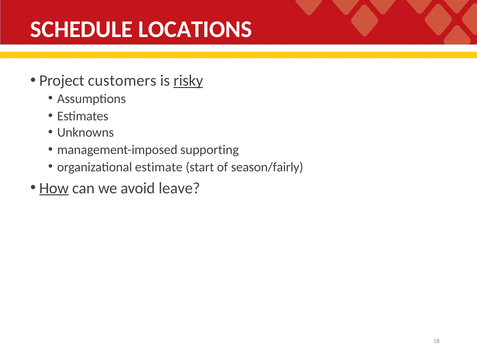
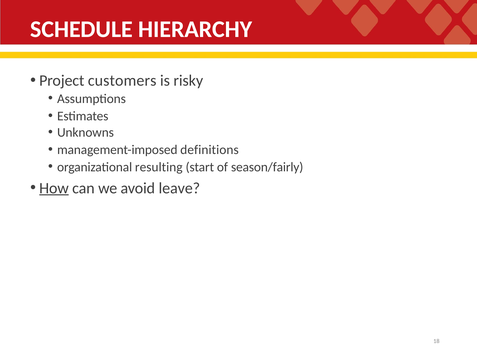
LOCATIONS: LOCATIONS -> HIERARCHY
risky underline: present -> none
supporting: supporting -> definitions
estimate: estimate -> resulting
